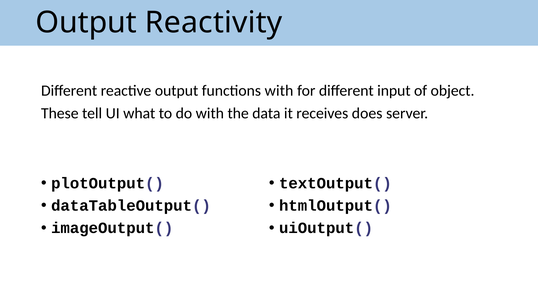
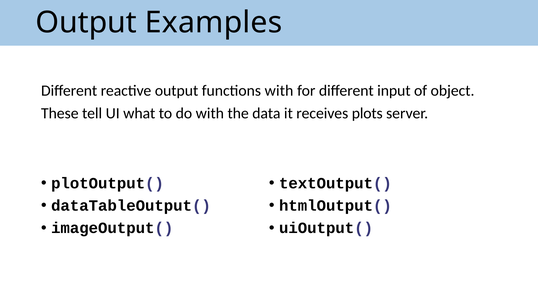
Reactivity: Reactivity -> Examples
does: does -> plots
